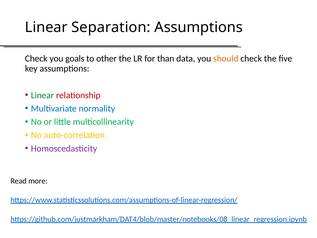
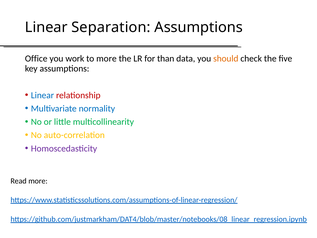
Check at (36, 59): Check -> Office
goals: goals -> work
to other: other -> more
Linear at (42, 95) colour: green -> blue
